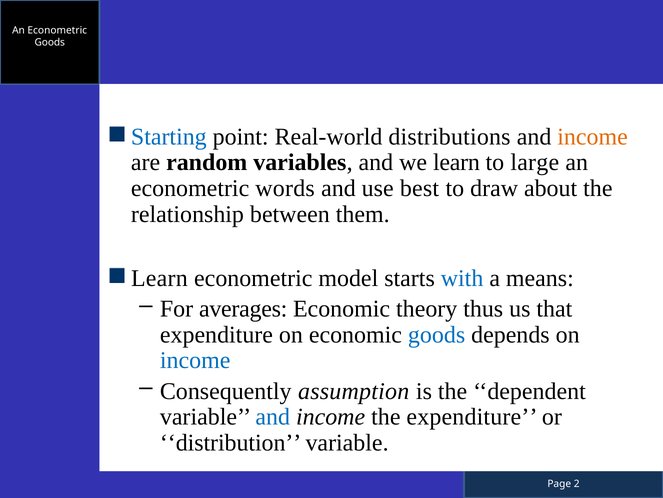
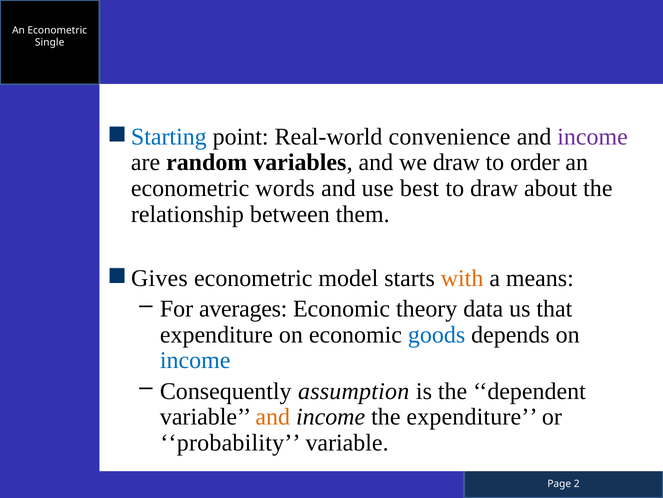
Goods at (50, 42): Goods -> Single
distributions: distributions -> convenience
income at (593, 136) colour: orange -> purple
we learn: learn -> draw
large: large -> order
Learn at (159, 278): Learn -> Gives
with colour: blue -> orange
thus: thus -> data
and at (273, 416) colour: blue -> orange
distribution: distribution -> probability
